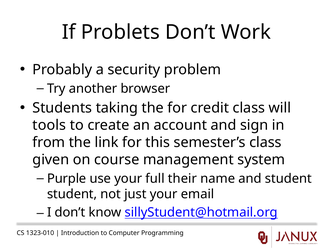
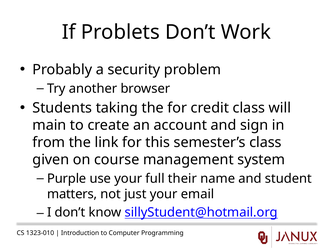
tools: tools -> main
student at (72, 194): student -> matters
